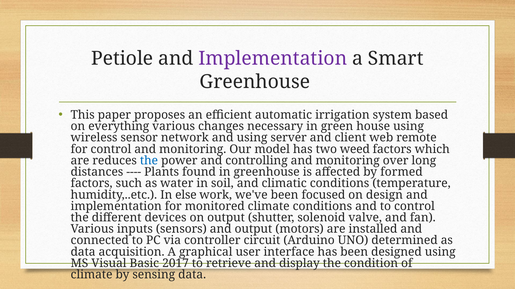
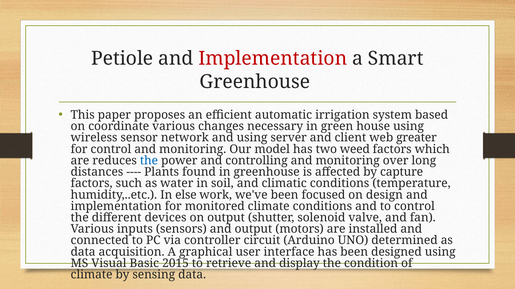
Implementation at (273, 59) colour: purple -> red
everything: everything -> coordinate
remote: remote -> greater
formed: formed -> capture
2017: 2017 -> 2015
